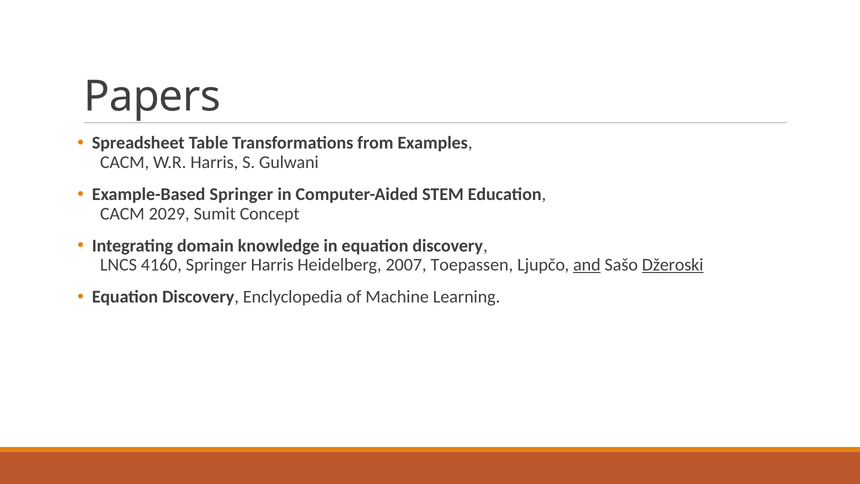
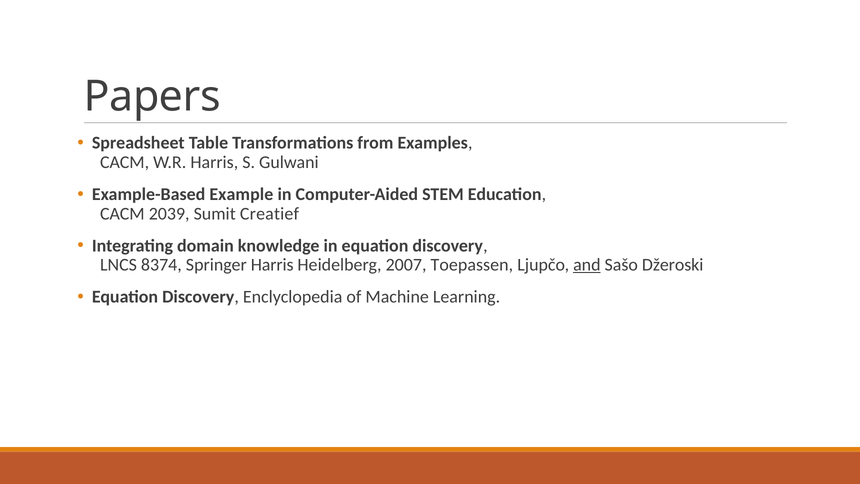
Example-Based Springer: Springer -> Example
2029: 2029 -> 2039
Concept: Concept -> Creatief
4160: 4160 -> 8374
Džeroski underline: present -> none
